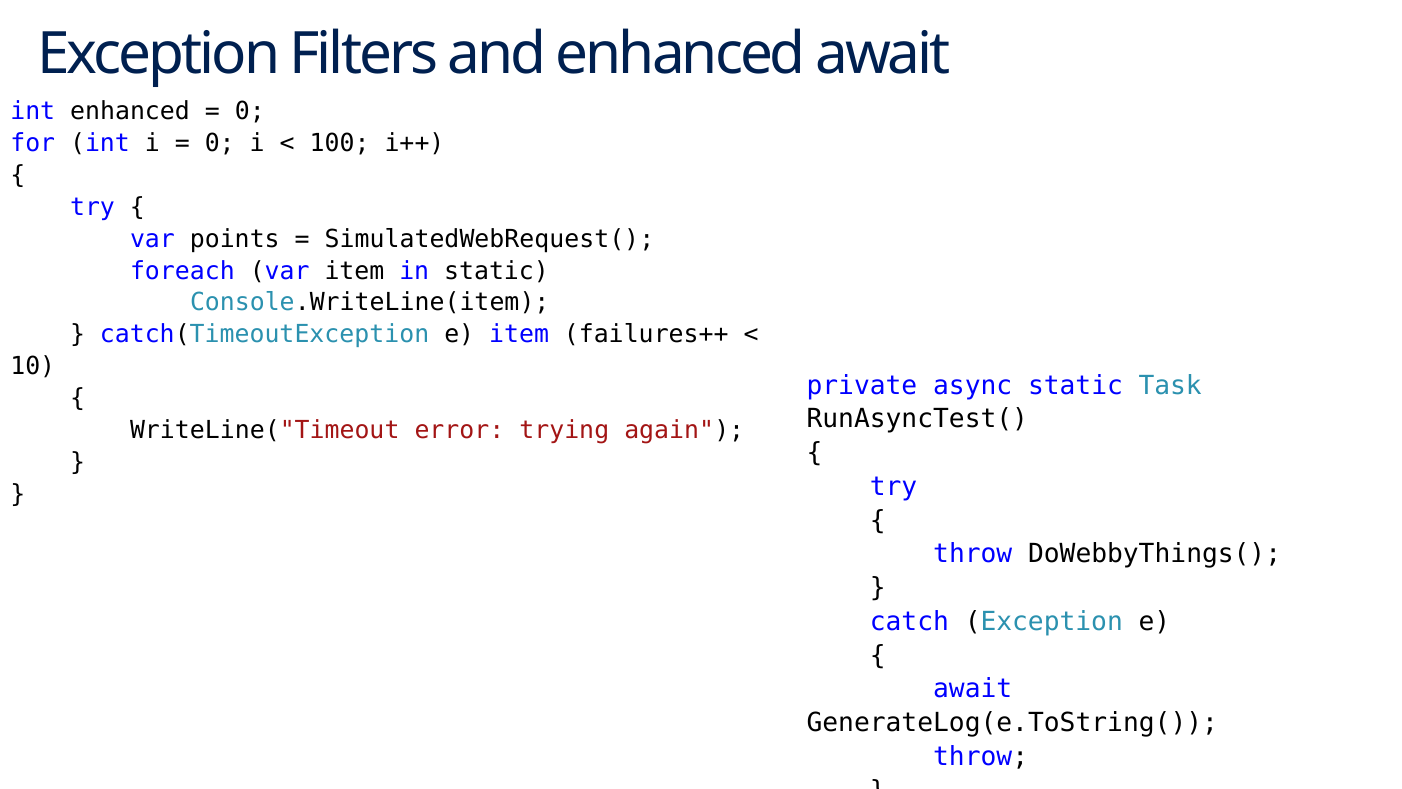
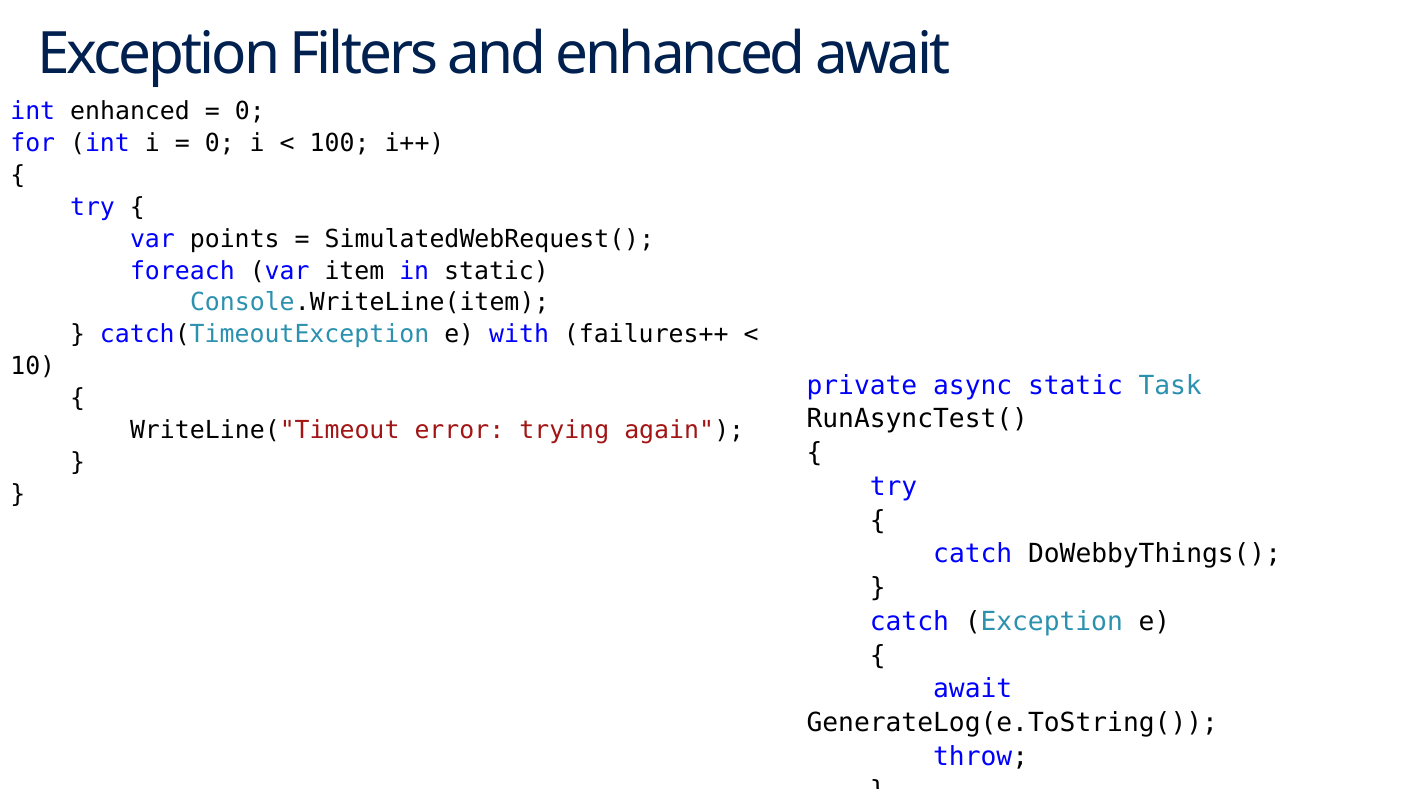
e item: item -> with
throw at (973, 554): throw -> catch
